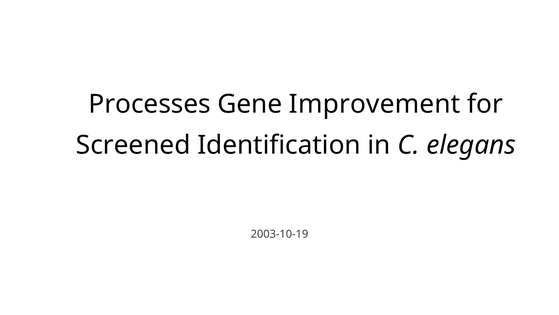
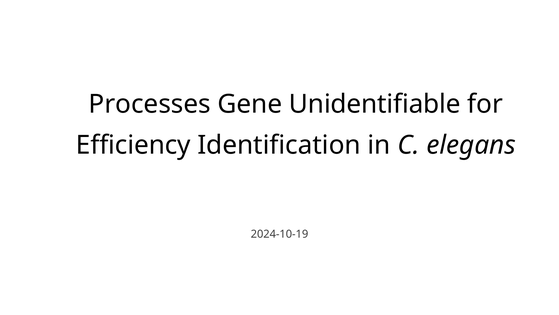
Improvement: Improvement -> Unidentifiable
Screened: Screened -> Efficiency
2003-10-19: 2003-10-19 -> 2024-10-19
